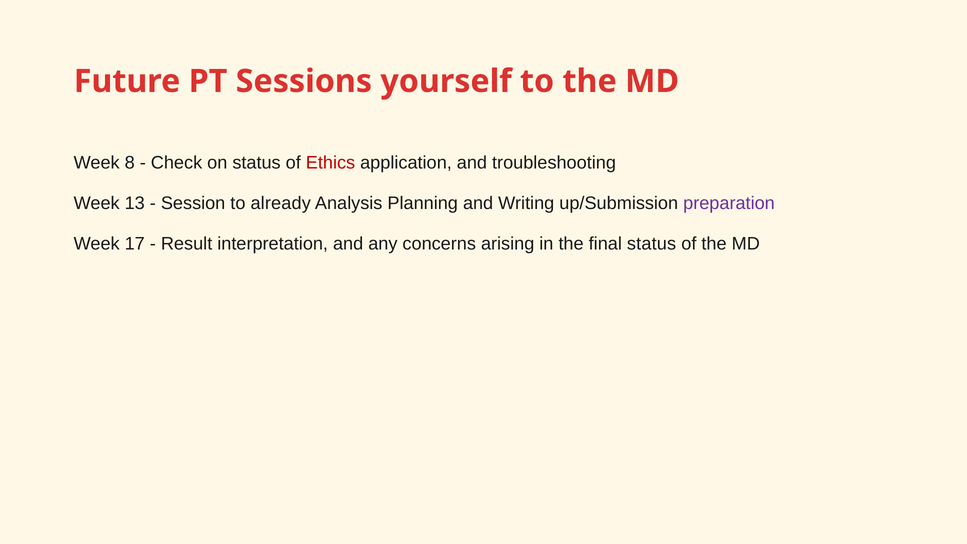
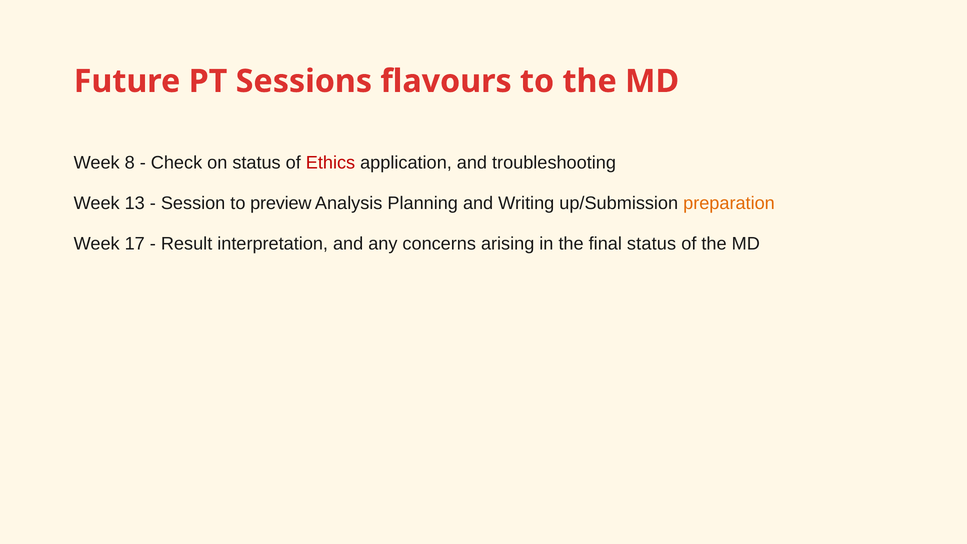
yourself: yourself -> flavours
already: already -> preview
preparation colour: purple -> orange
